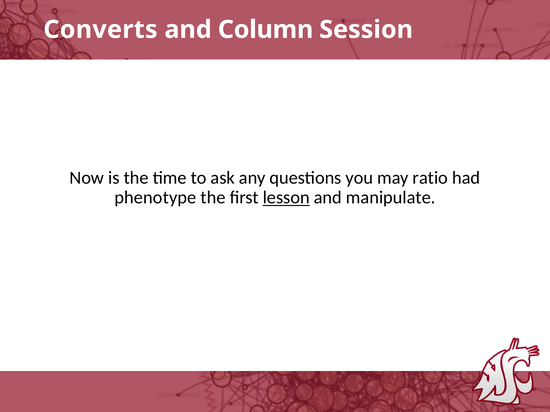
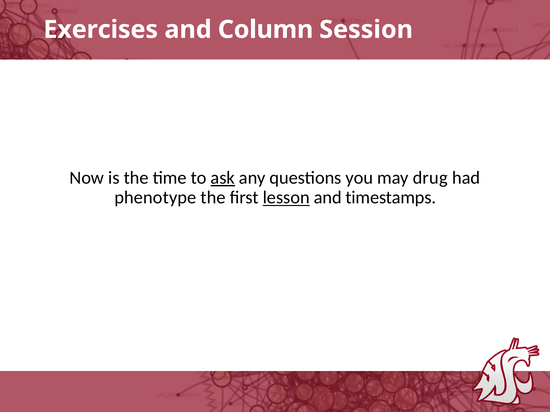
Converts: Converts -> Exercises
ask underline: none -> present
ratio: ratio -> drug
manipulate: manipulate -> timestamps
